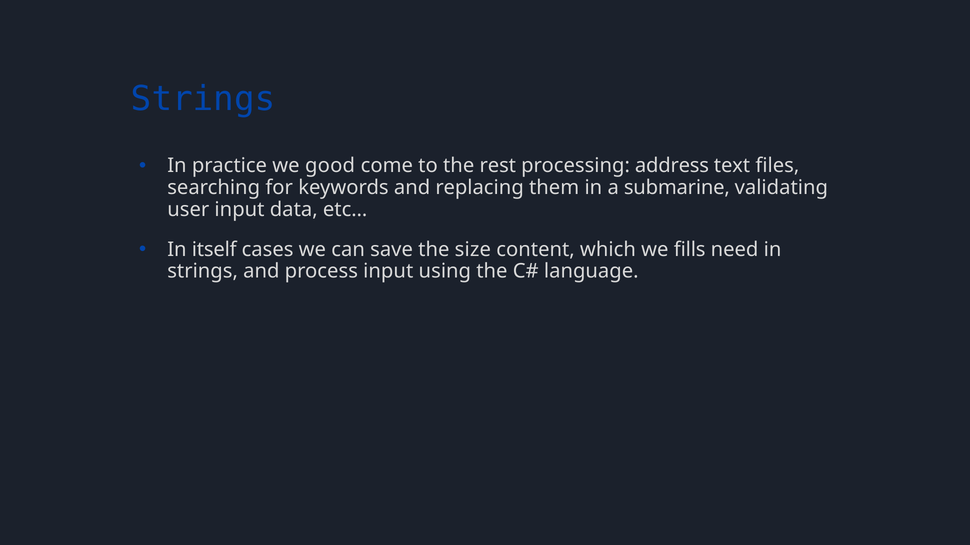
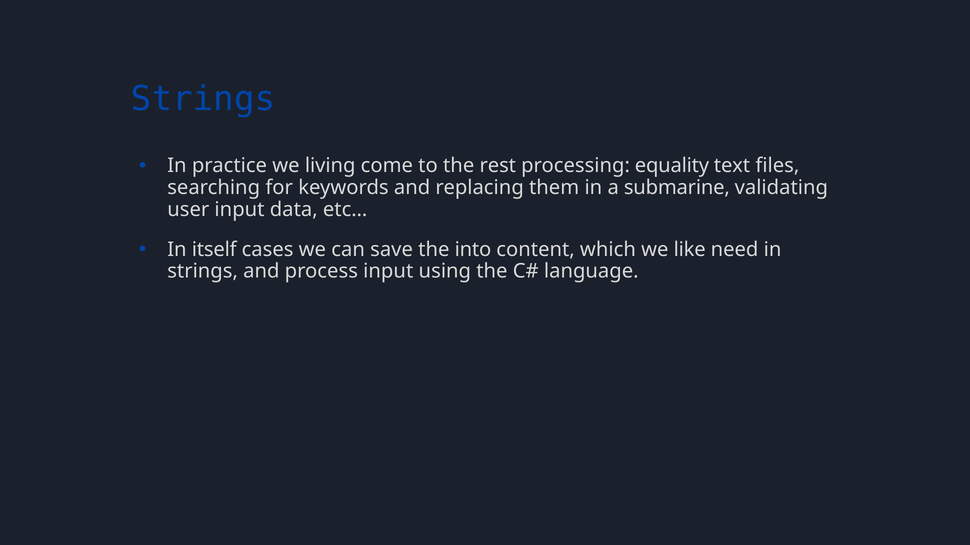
good: good -> living
address: address -> equality
size: size -> into
fills: fills -> like
